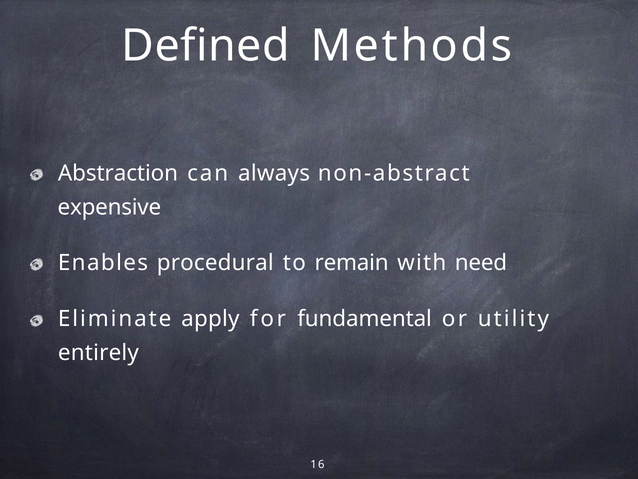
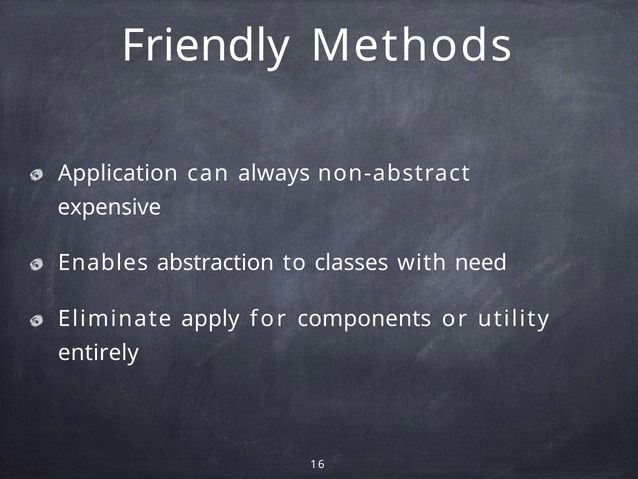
Defined: Defined -> Friendly
Abstraction: Abstraction -> Application
procedural: procedural -> abstraction
remain: remain -> classes
fundamental: fundamental -> components
